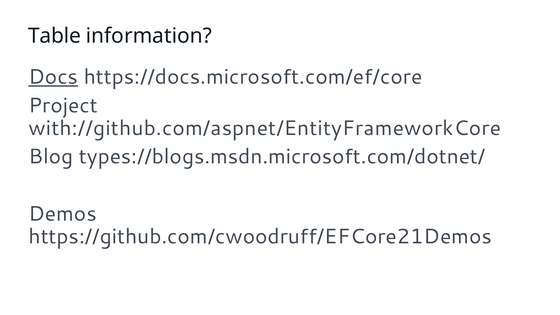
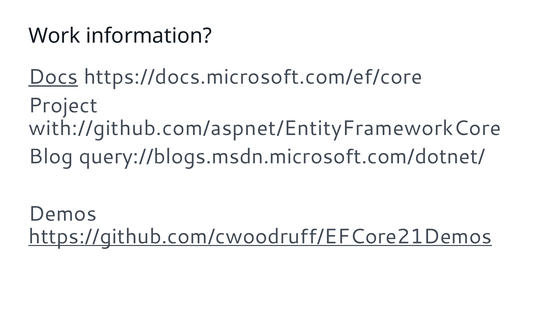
Table: Table -> Work
types://blogs.msdn.microsoft.com/dotnet/: types://blogs.msdn.microsoft.com/dotnet/ -> query://blogs.msdn.microsoft.com/dotnet/
https://github.com/cwoodruff/EFCore21Demos underline: none -> present
